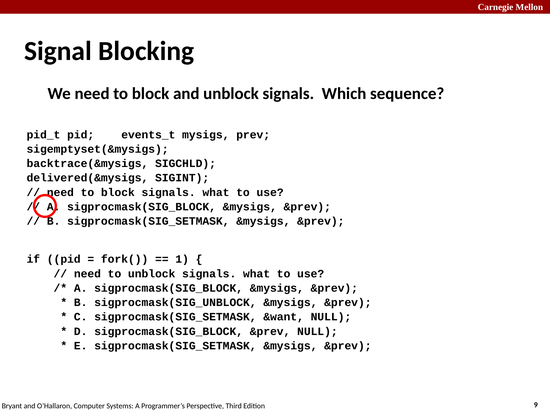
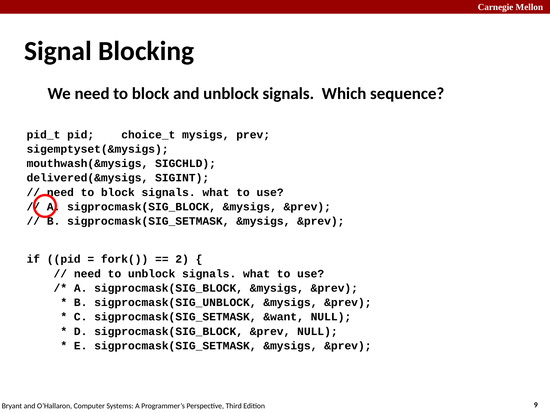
events_t: events_t -> choice_t
backtrace(&mysigs: backtrace(&mysigs -> mouthwash(&mysigs
1: 1 -> 2
